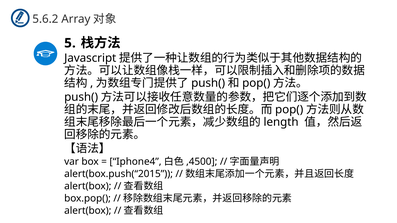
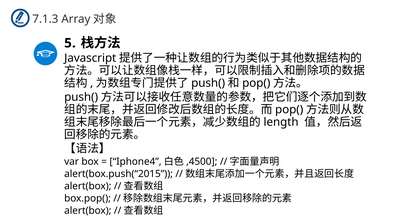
5.6.2: 5.6.2 -> 7.1.3
